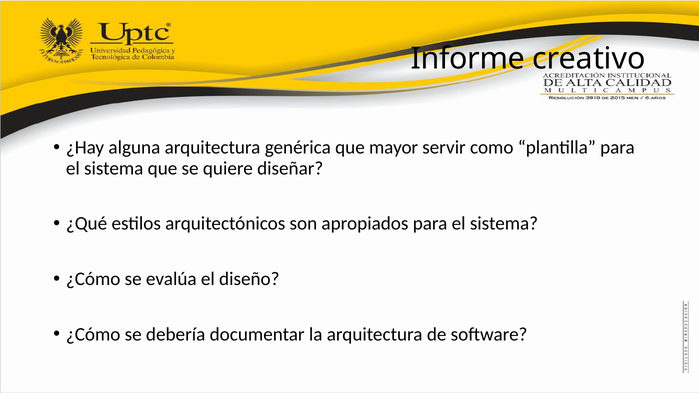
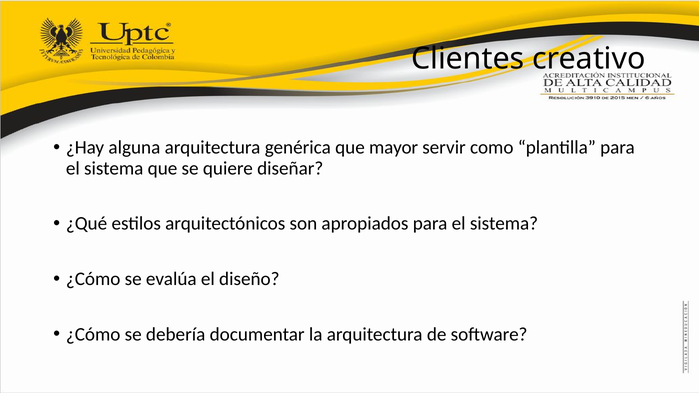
Informe: Informe -> Clientes
